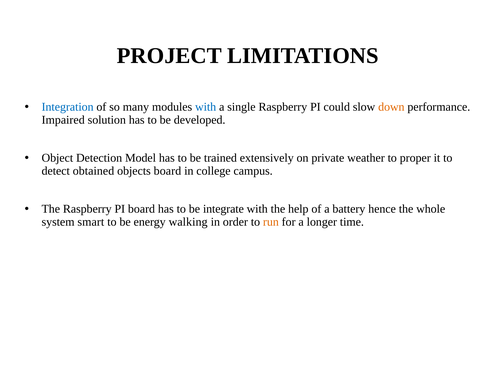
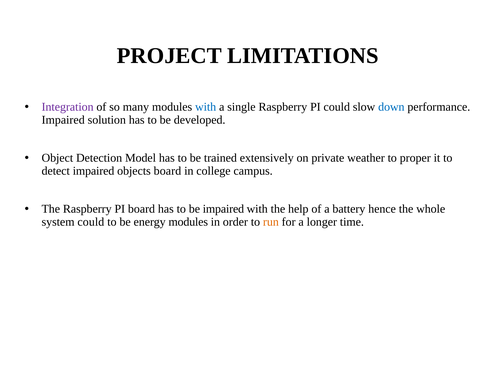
Integration colour: blue -> purple
down colour: orange -> blue
detect obtained: obtained -> impaired
be integrate: integrate -> impaired
system smart: smart -> could
energy walking: walking -> modules
